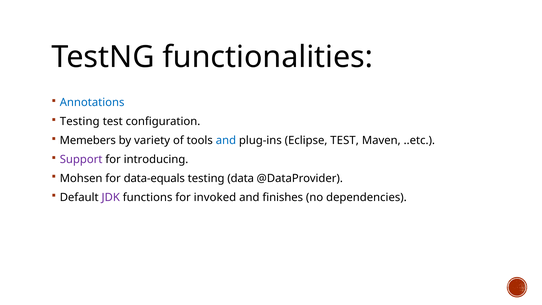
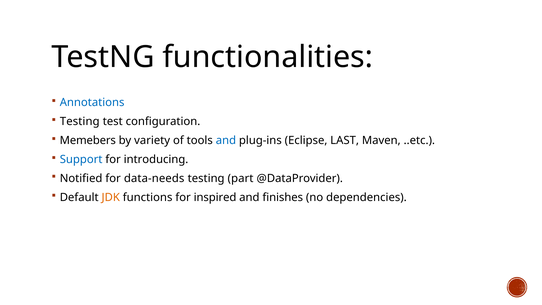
Eclipse TEST: TEST -> LAST
Support colour: purple -> blue
Mohsen: Mohsen -> Notified
data-equals: data-equals -> data-needs
data: data -> part
JDK colour: purple -> orange
invoked: invoked -> inspired
